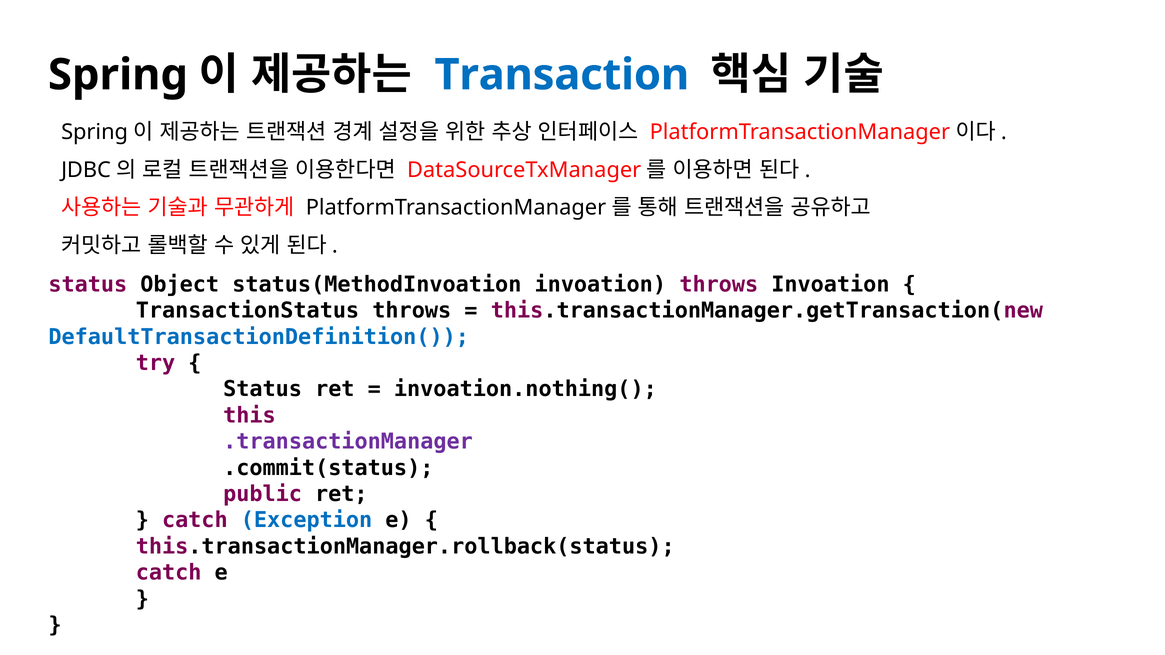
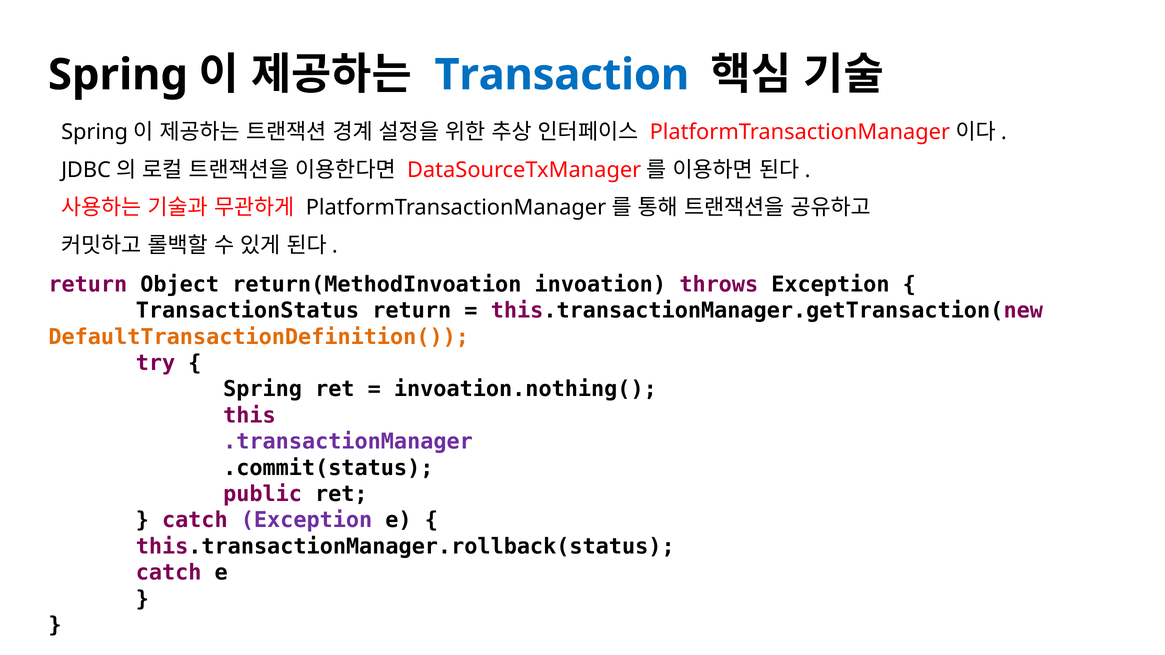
status at (88, 285): status -> return
status(MethodInvoation: status(MethodInvoation -> return(MethodInvoation
throws Invoation: Invoation -> Exception
TransactionStatus throws: throws -> return
DefaultTransactionDefinition( colour: blue -> orange
Status at (263, 389): Status -> Spring
Exception at (307, 520) colour: blue -> purple
